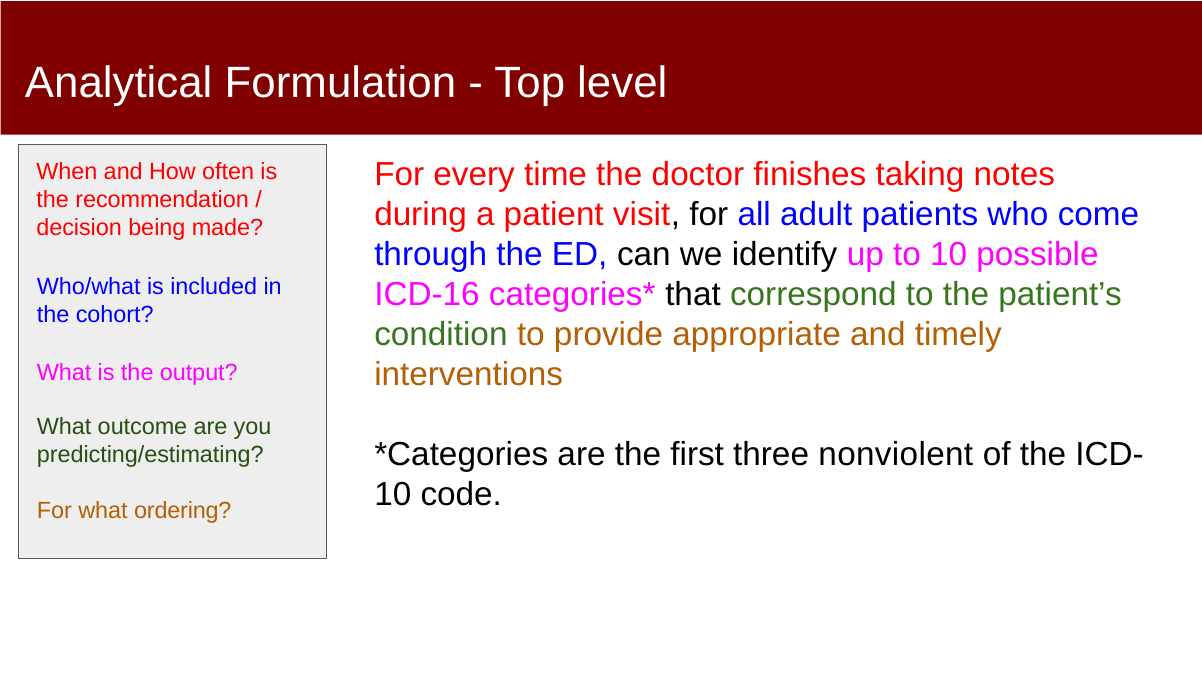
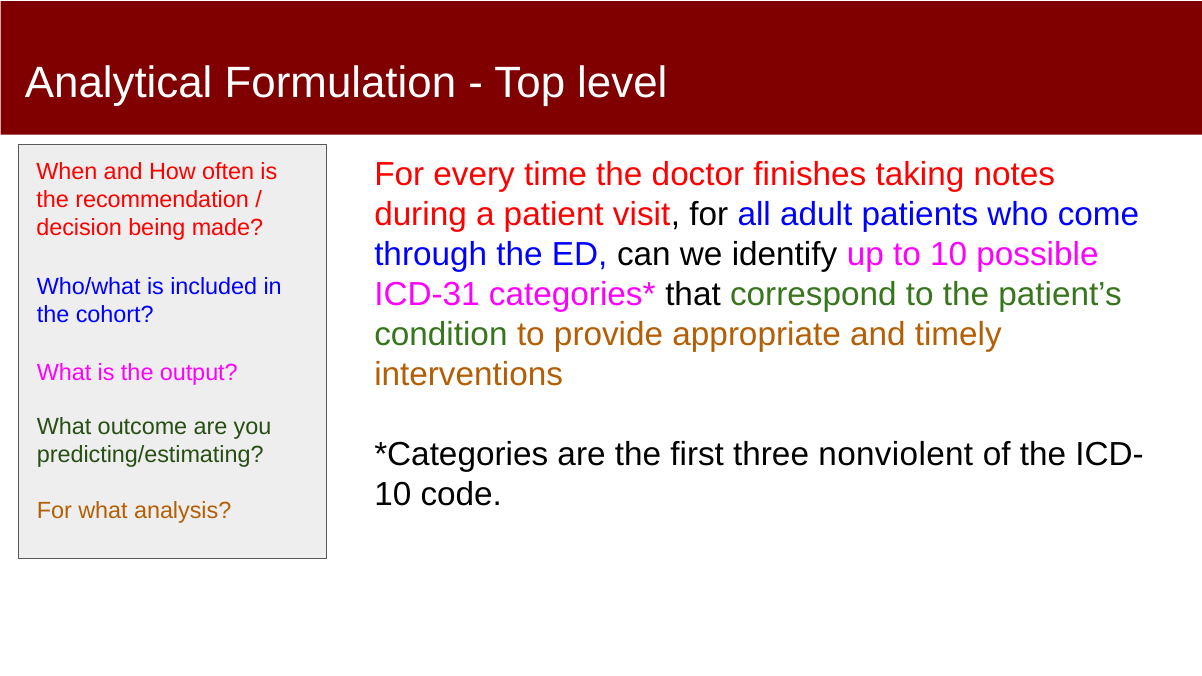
ICD-16: ICD-16 -> ICD-31
ordering: ordering -> analysis
